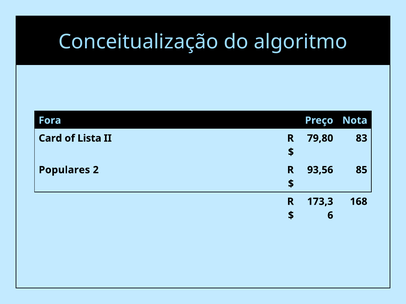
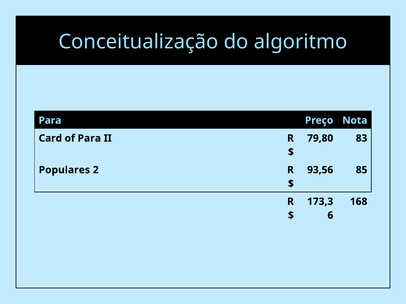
Fora at (50, 121): Fora -> Para
of Lista: Lista -> Para
